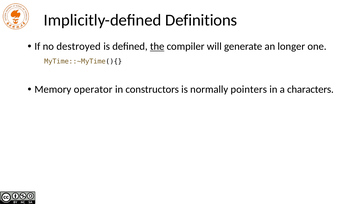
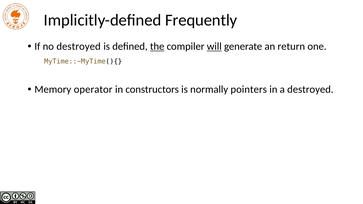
Definitions: Definitions -> Frequently
will underline: none -> present
longer: longer -> return
a characters: characters -> destroyed
